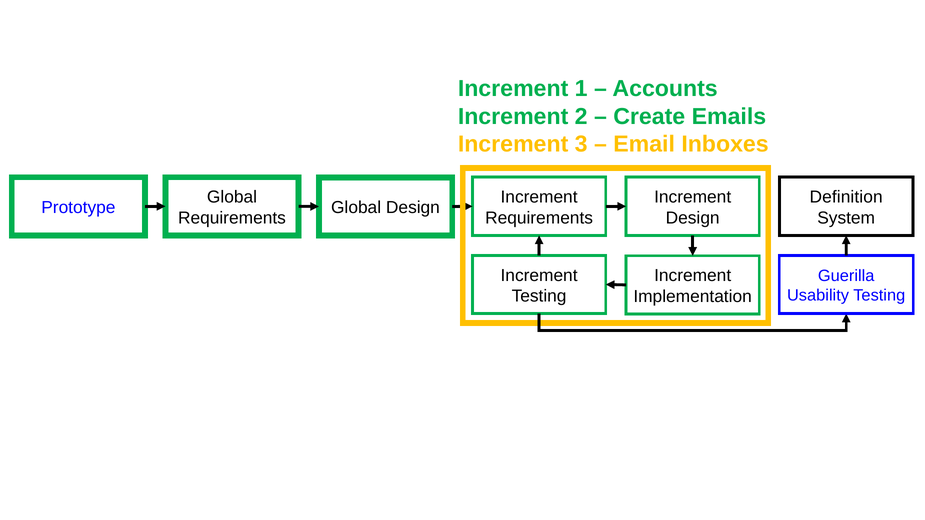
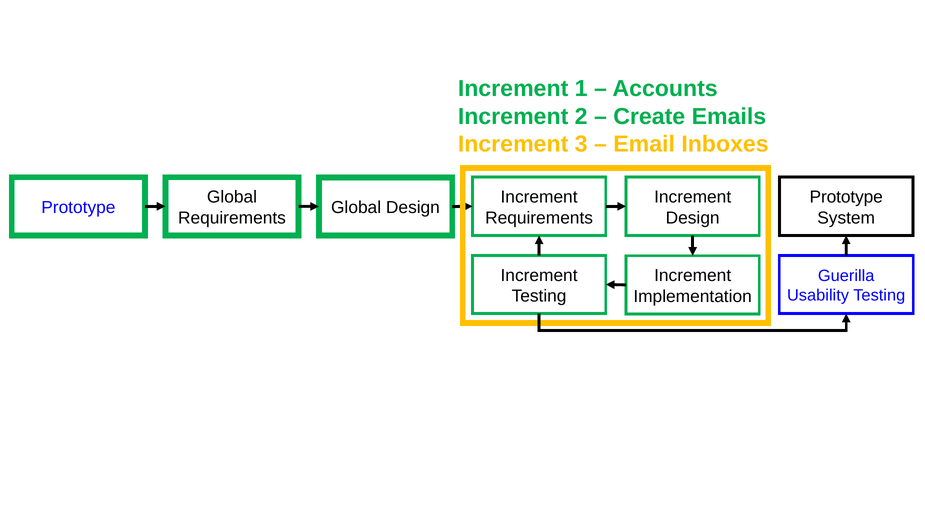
Definition at (846, 197): Definition -> Prototype
